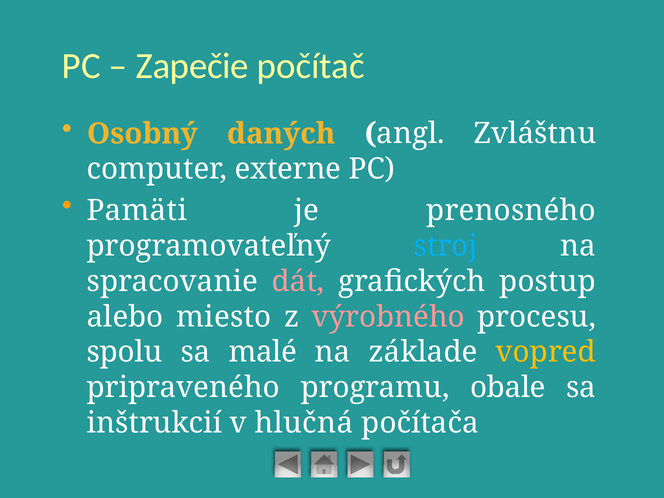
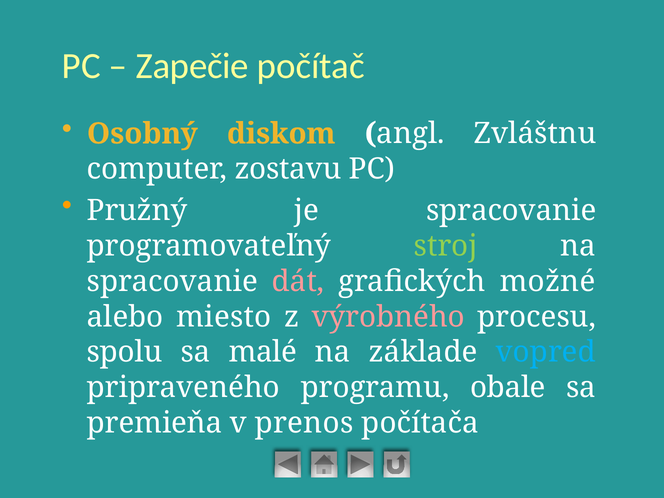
daných: daných -> diskom
externe: externe -> zostavu
Pamäti: Pamäti -> Pružný
je prenosného: prenosného -> spracovanie
stroj colour: light blue -> light green
postup: postup -> možné
vopred colour: yellow -> light blue
inštrukcií: inštrukcií -> premieňa
hlučná: hlučná -> prenos
